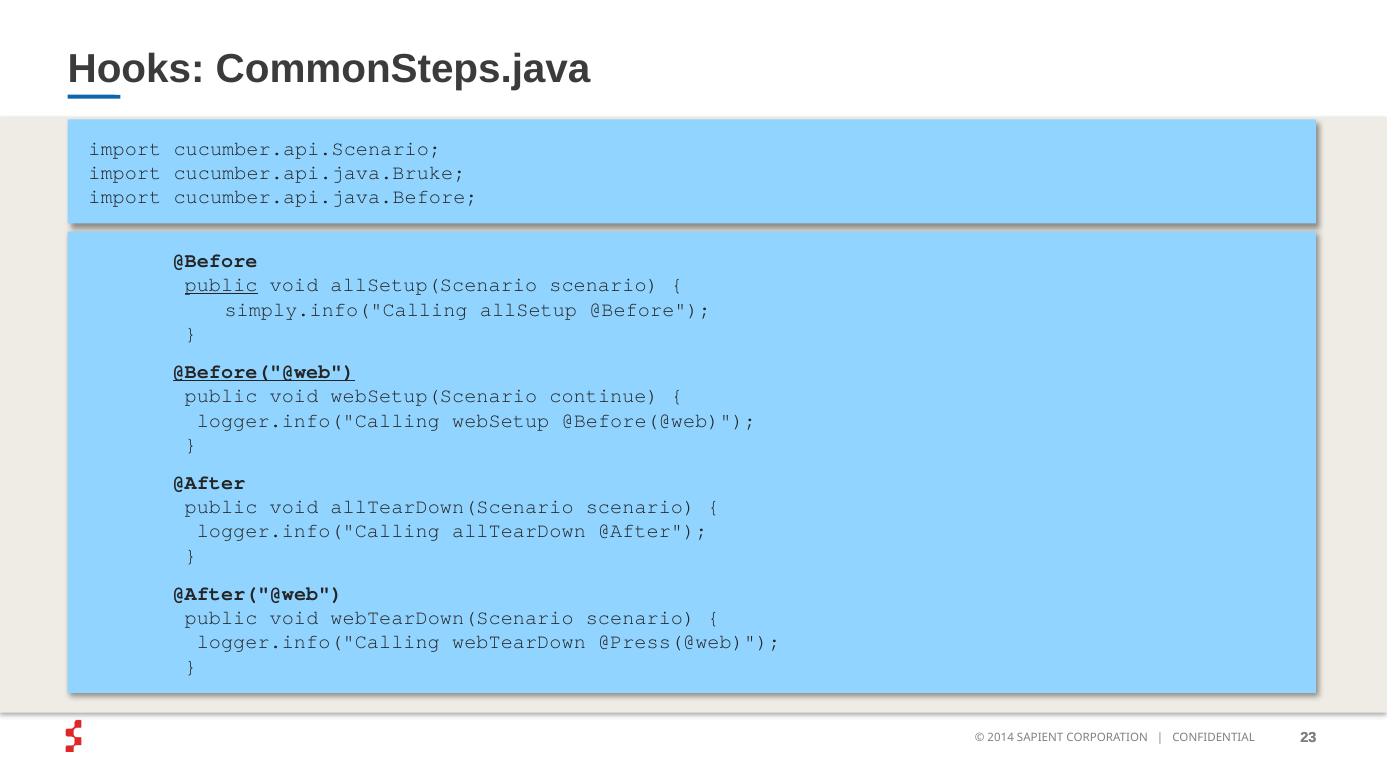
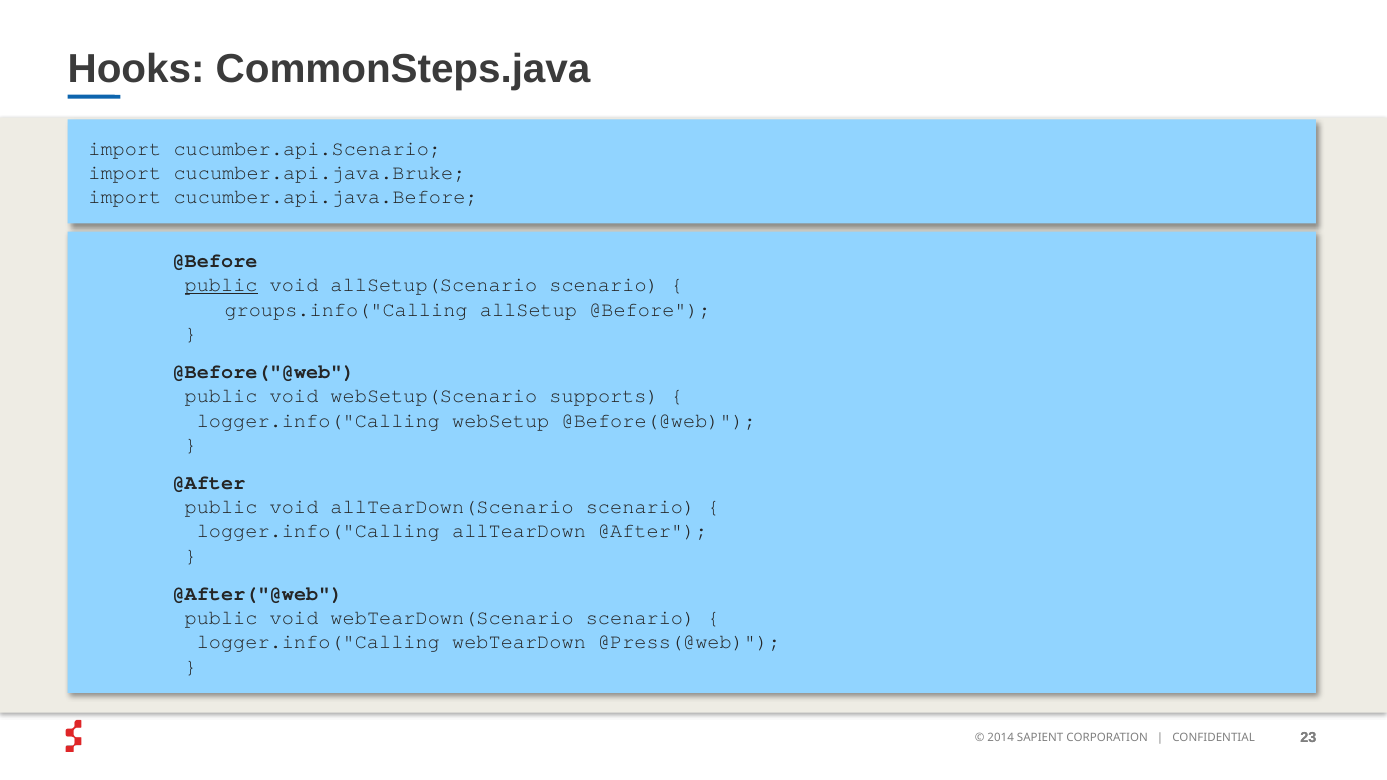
simply.info("Calling: simply.info("Calling -> groups.info("Calling
@Before("@web underline: present -> none
continue: continue -> supports
